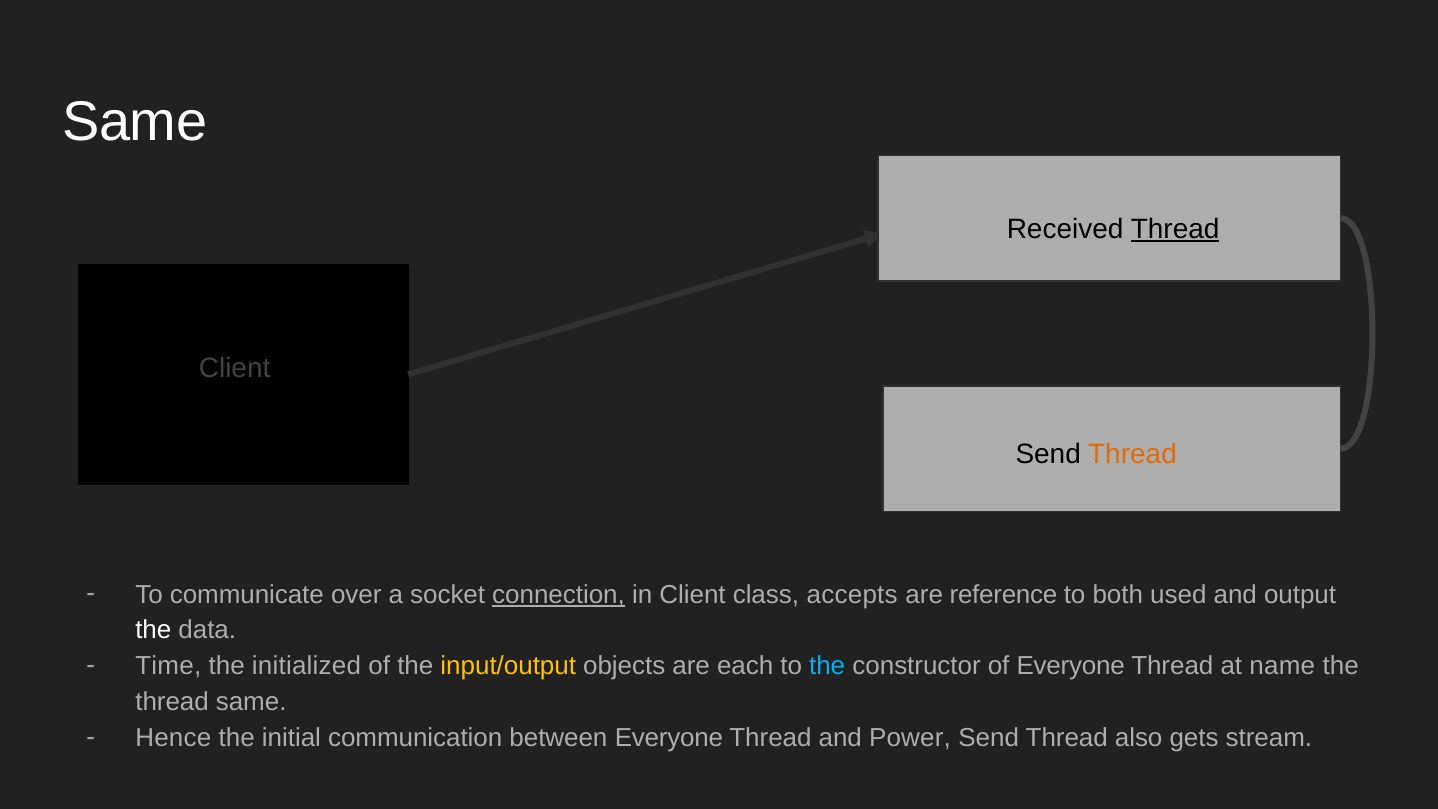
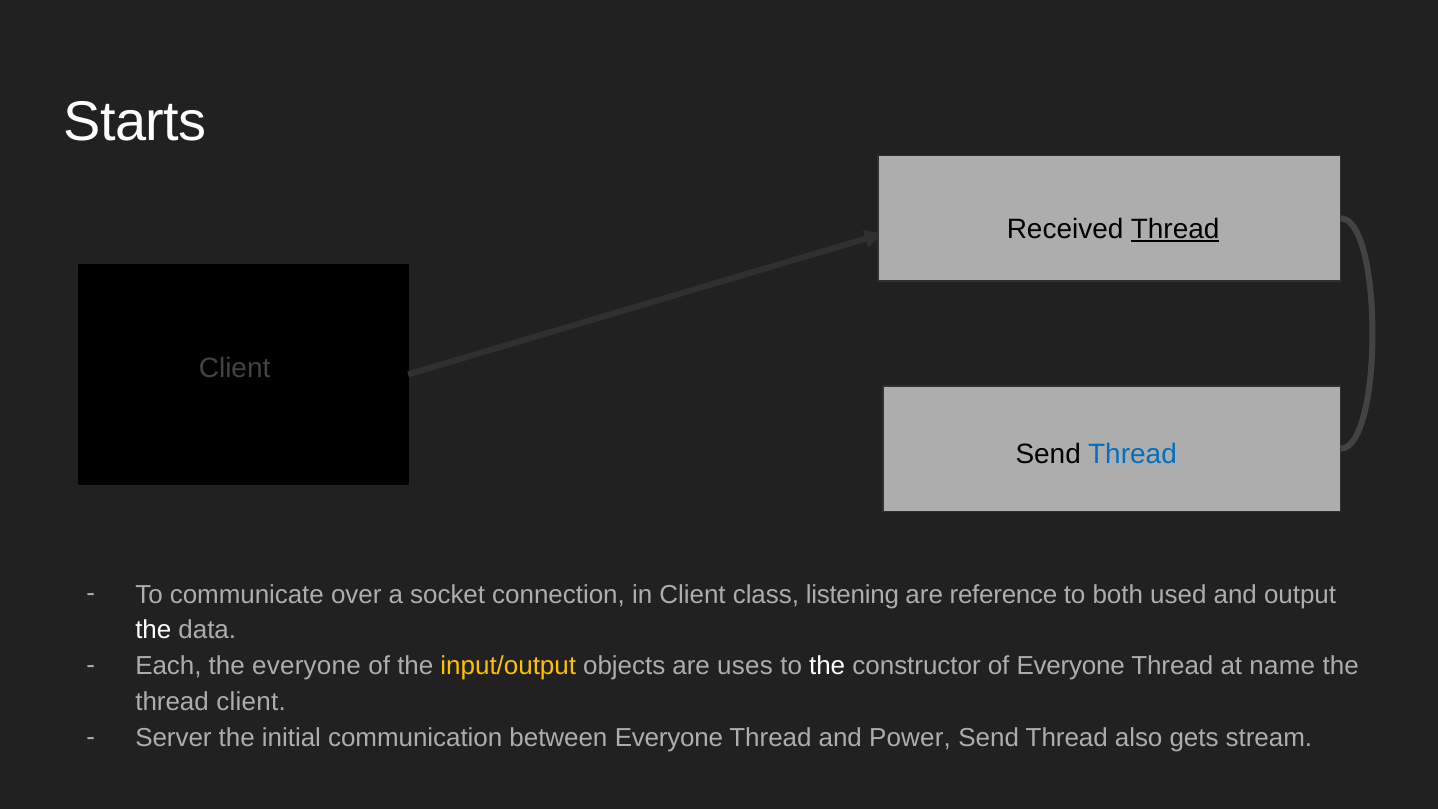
Same at (135, 122): Same -> Starts
Thread at (1132, 454) colour: orange -> blue
connection underline: present -> none
accepts: accepts -> listening
Time: Time -> Each
the initialized: initialized -> everyone
each: each -> uses
the at (827, 666) colour: light blue -> white
thread same: same -> client
Hence: Hence -> Server
